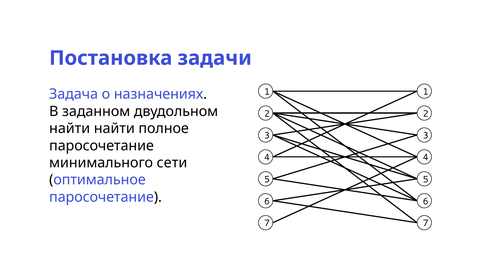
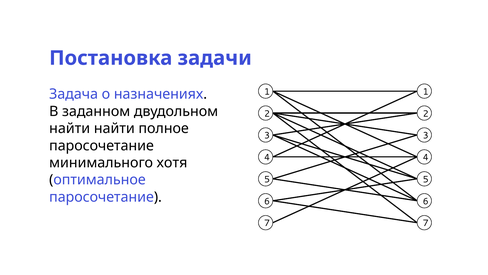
сети: сети -> хотя
